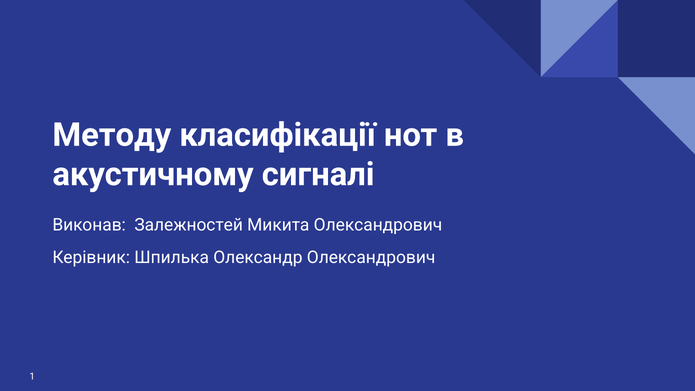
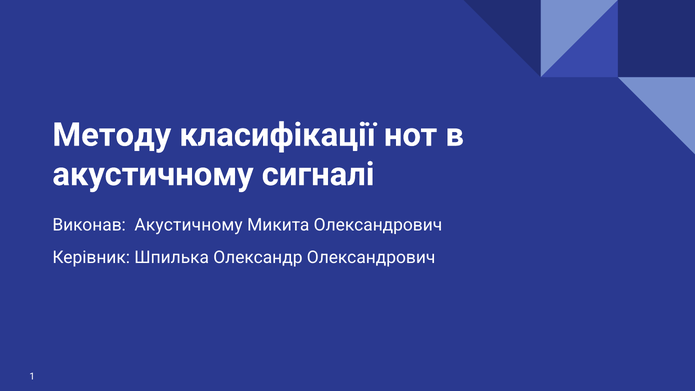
Виконав Залежностей: Залежностей -> Акустичному
